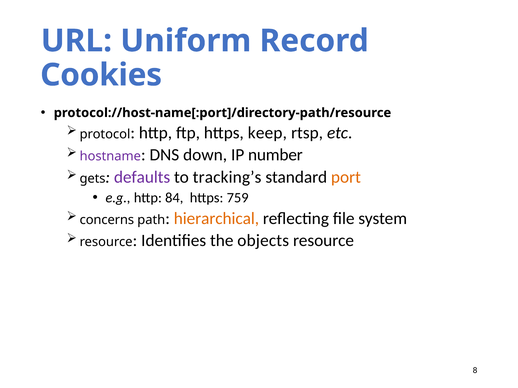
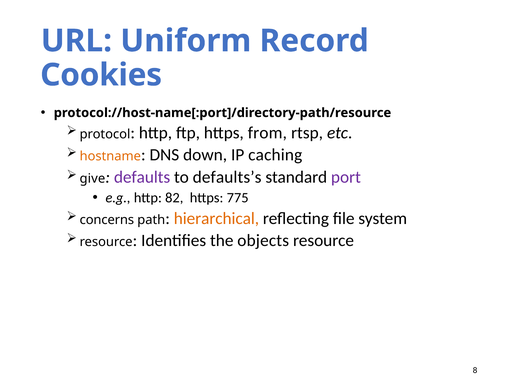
keep: keep -> from
hostname colour: purple -> orange
number: number -> caching
gets: gets -> give
tracking’s: tracking’s -> defaults’s
port colour: orange -> purple
84: 84 -> 82
759: 759 -> 775
